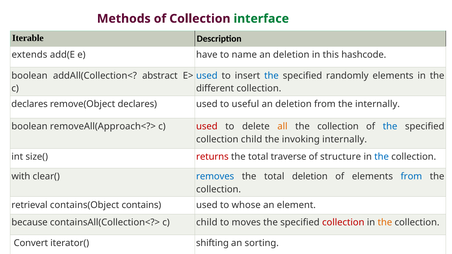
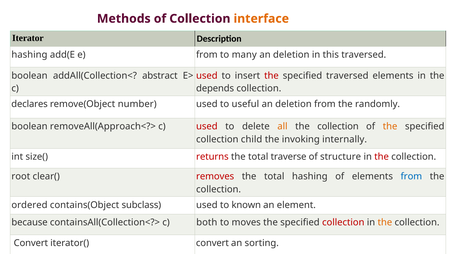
interface colour: green -> orange
Iterable: Iterable -> Iterator
extends at (29, 55): extends -> hashing
e have: have -> from
name: name -> many
this hashcode: hashcode -> traversed
used at (207, 76) colour: blue -> red
the at (271, 76) colour: blue -> red
specified randomly: randomly -> traversed
different: different -> depends
remove(Object declares: declares -> number
the internally: internally -> randomly
the at (390, 127) colour: blue -> orange
the at (382, 157) colour: blue -> red
with: with -> root
removes colour: blue -> red
total deletion: deletion -> hashing
retrieval: retrieval -> ordered
contains: contains -> subclass
whose: whose -> known
c child: child -> both
iterator( shifting: shifting -> convert
